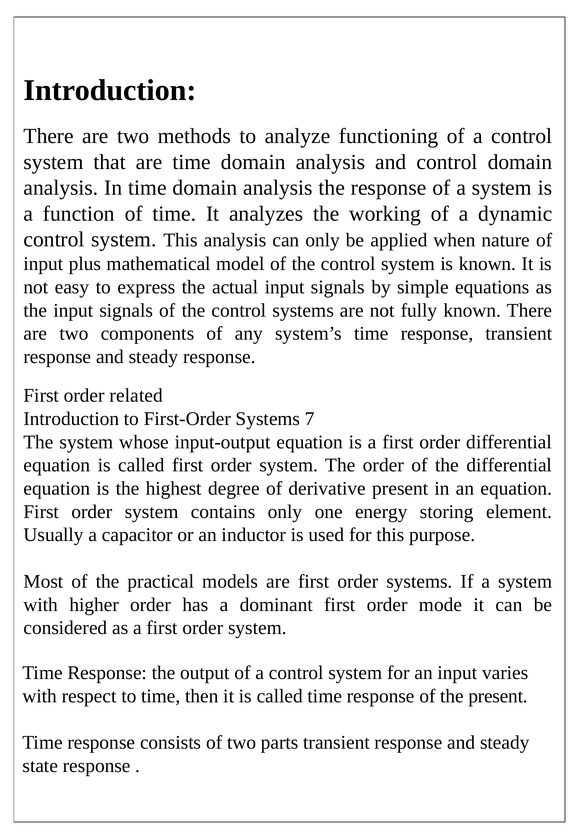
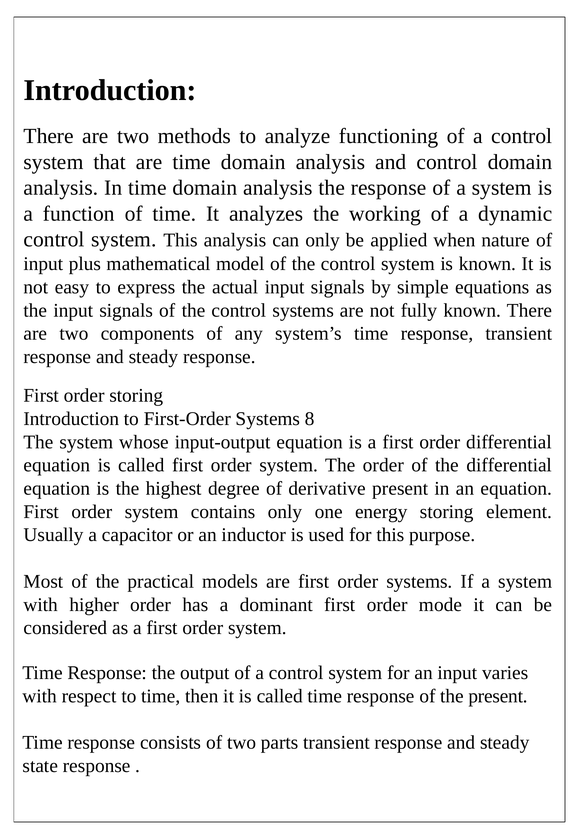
order related: related -> storing
7: 7 -> 8
